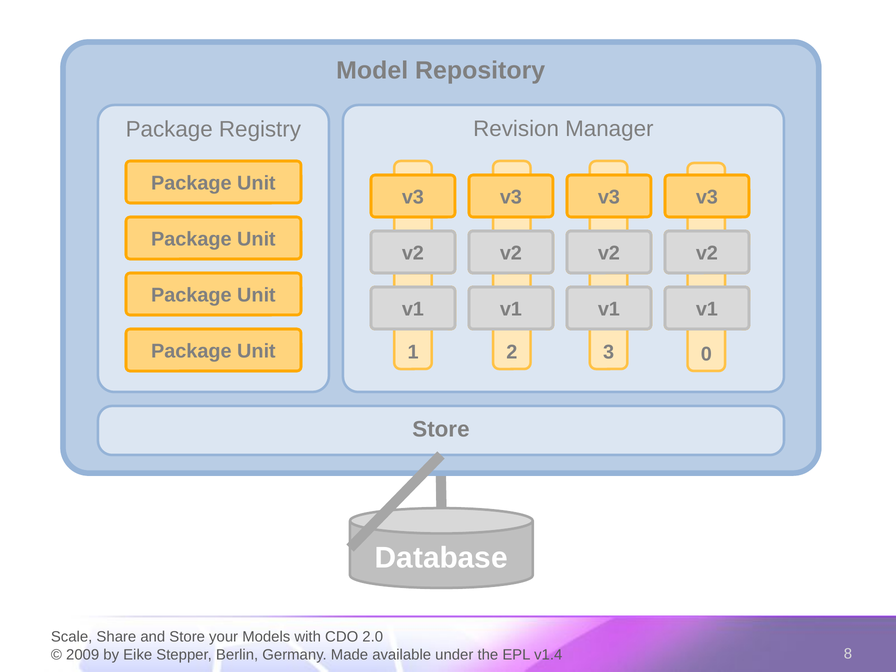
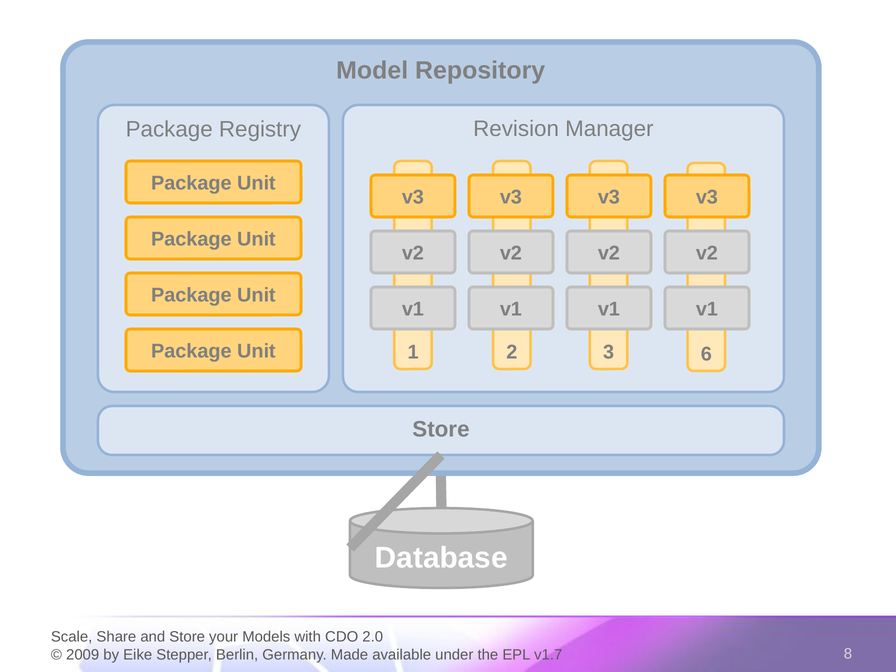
0: 0 -> 6
v1.4: v1.4 -> v1.7
